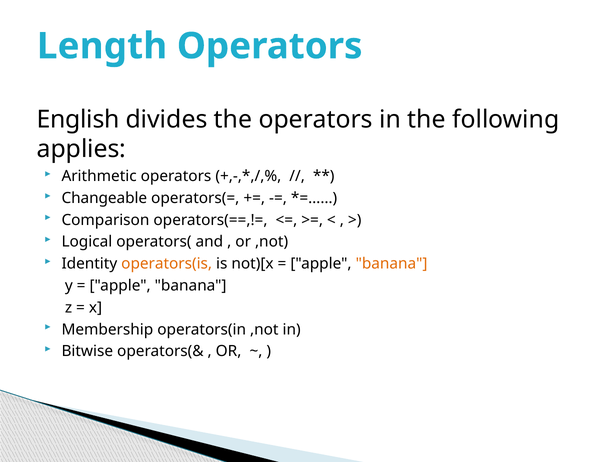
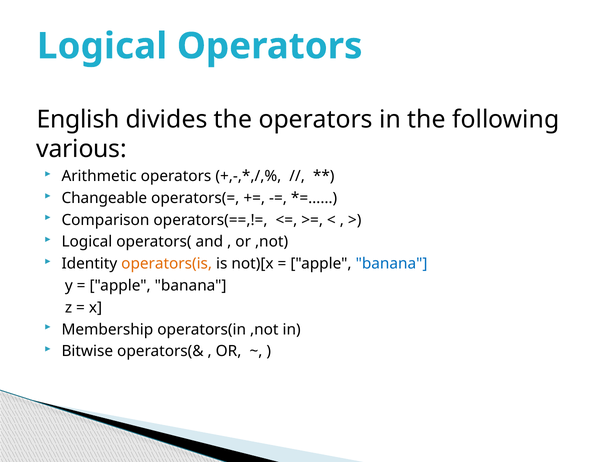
Length at (102, 46): Length -> Logical
applies: applies -> various
banana at (392, 264) colour: orange -> blue
